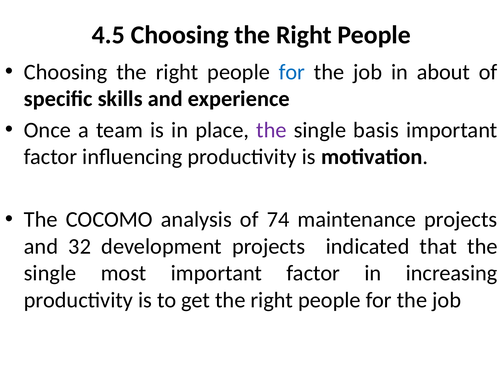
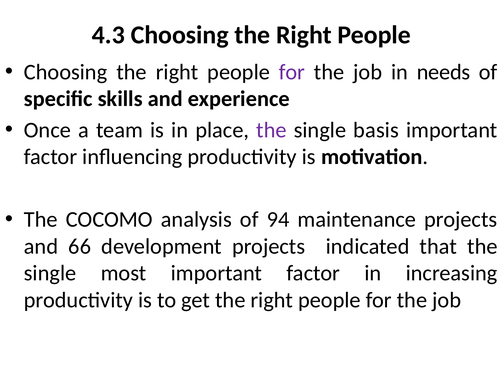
4.5: 4.5 -> 4.3
for at (292, 72) colour: blue -> purple
about: about -> needs
74: 74 -> 94
32: 32 -> 66
